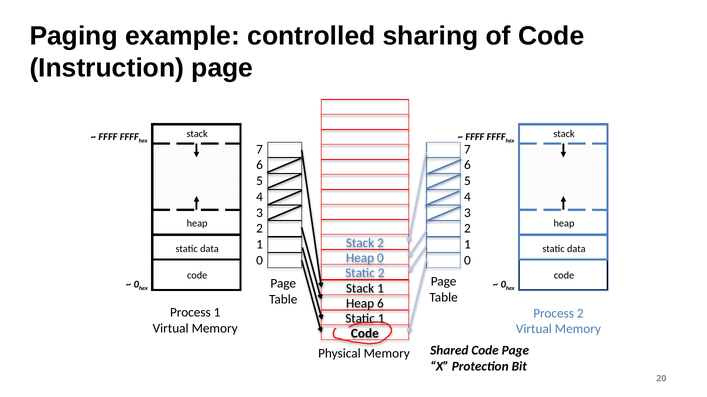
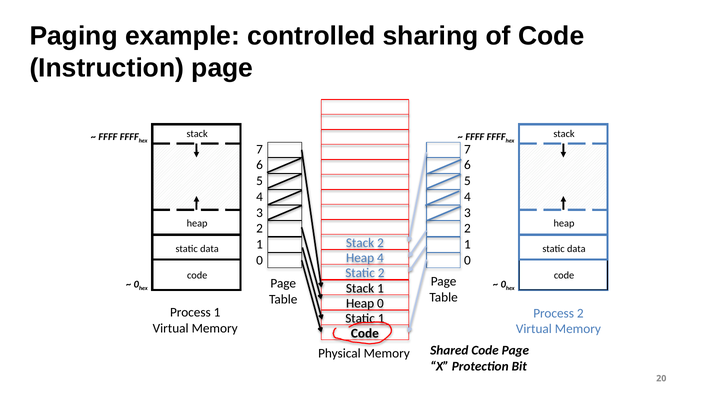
Heap 0: 0 -> 4
Heap 6: 6 -> 0
